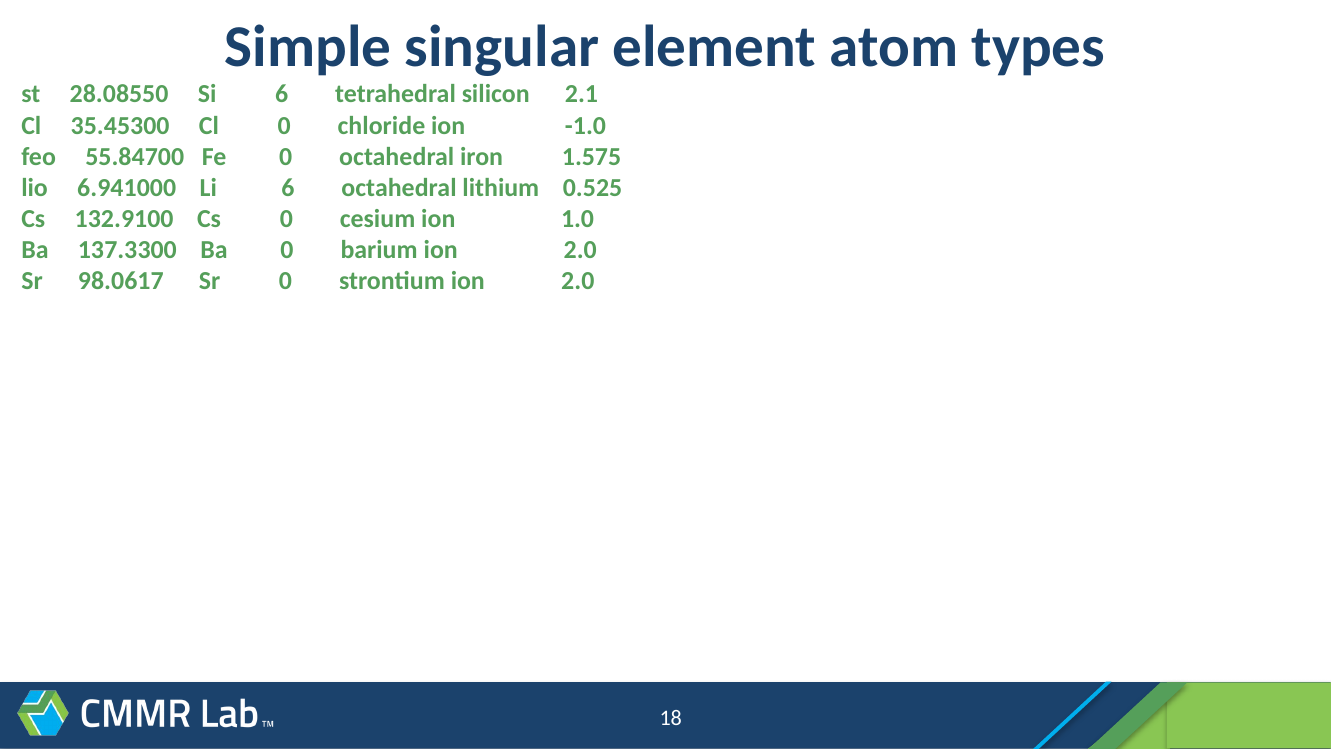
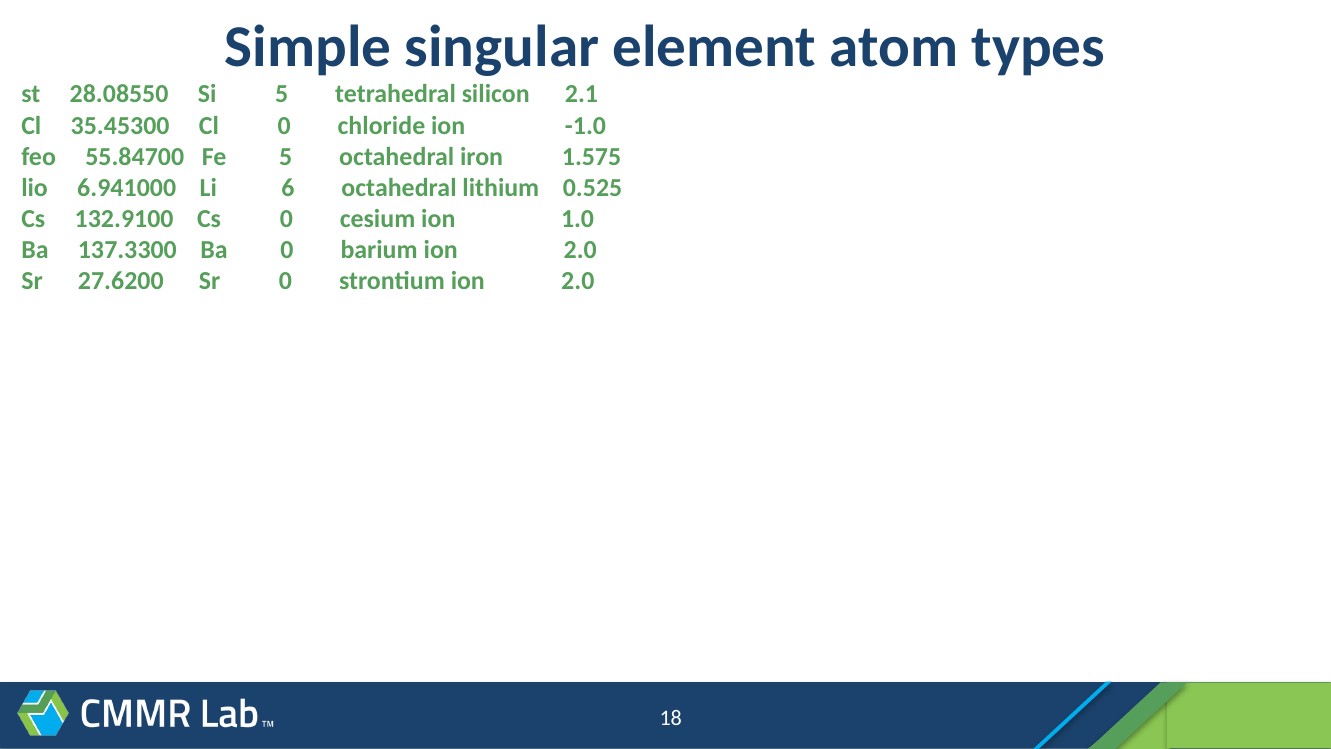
Si 6: 6 -> 5
Fe 0: 0 -> 5
98.0617: 98.0617 -> 27.6200
